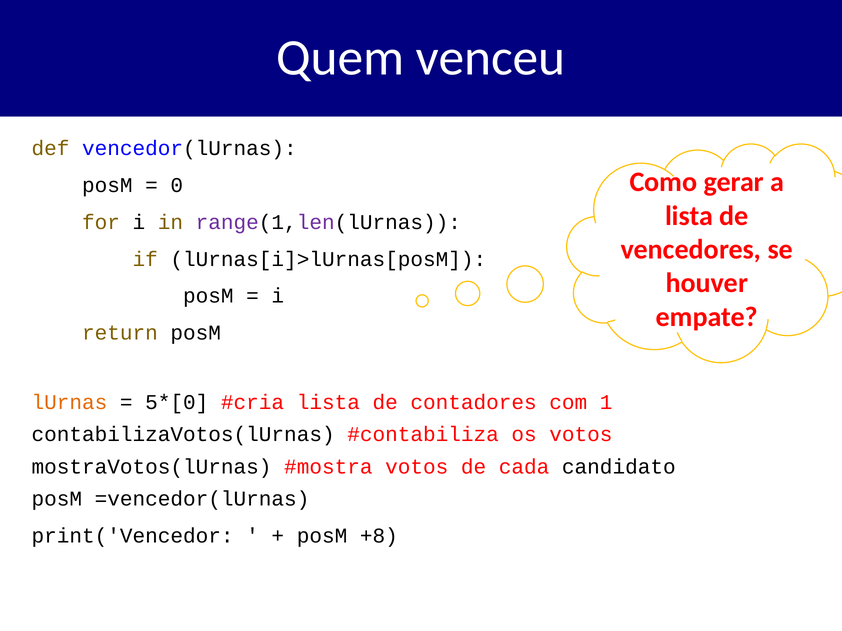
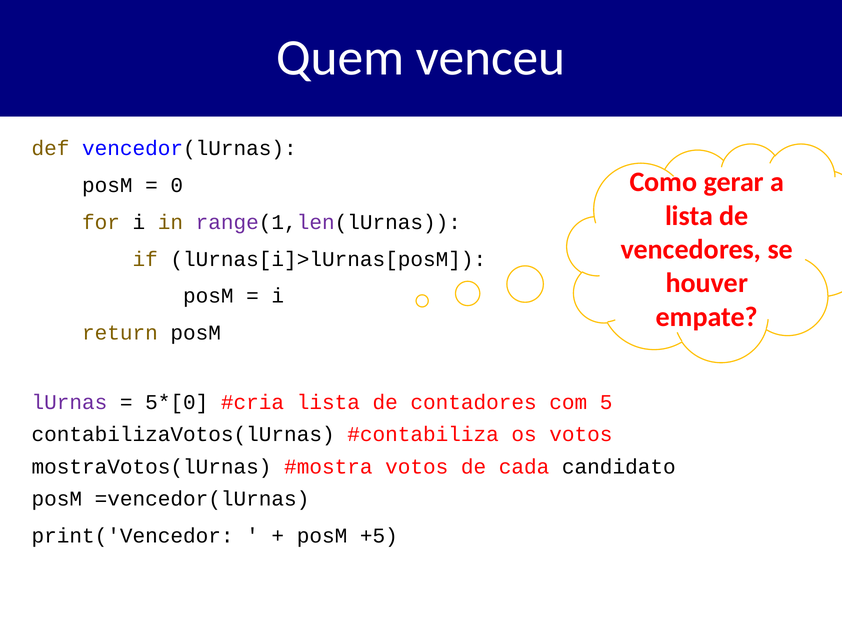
lUrnas colour: orange -> purple
1: 1 -> 5
+8: +8 -> +5
